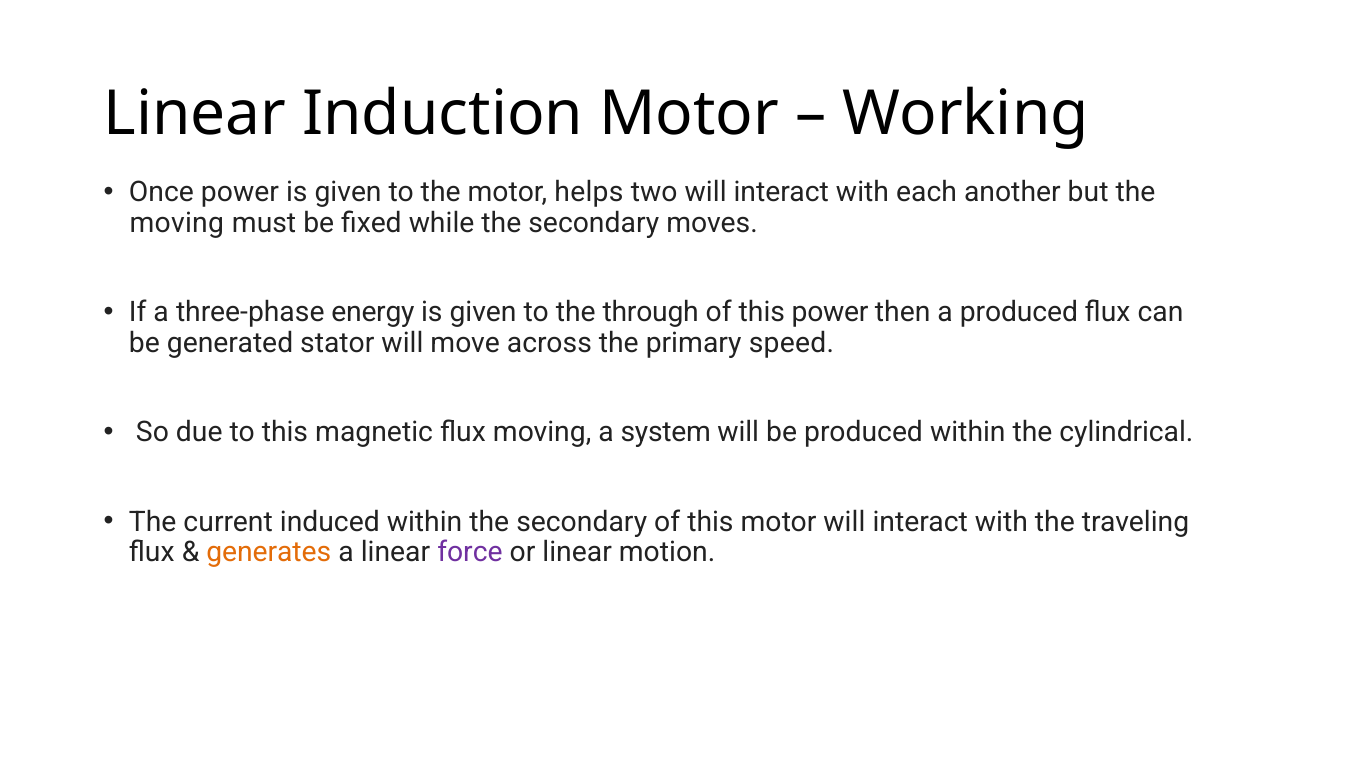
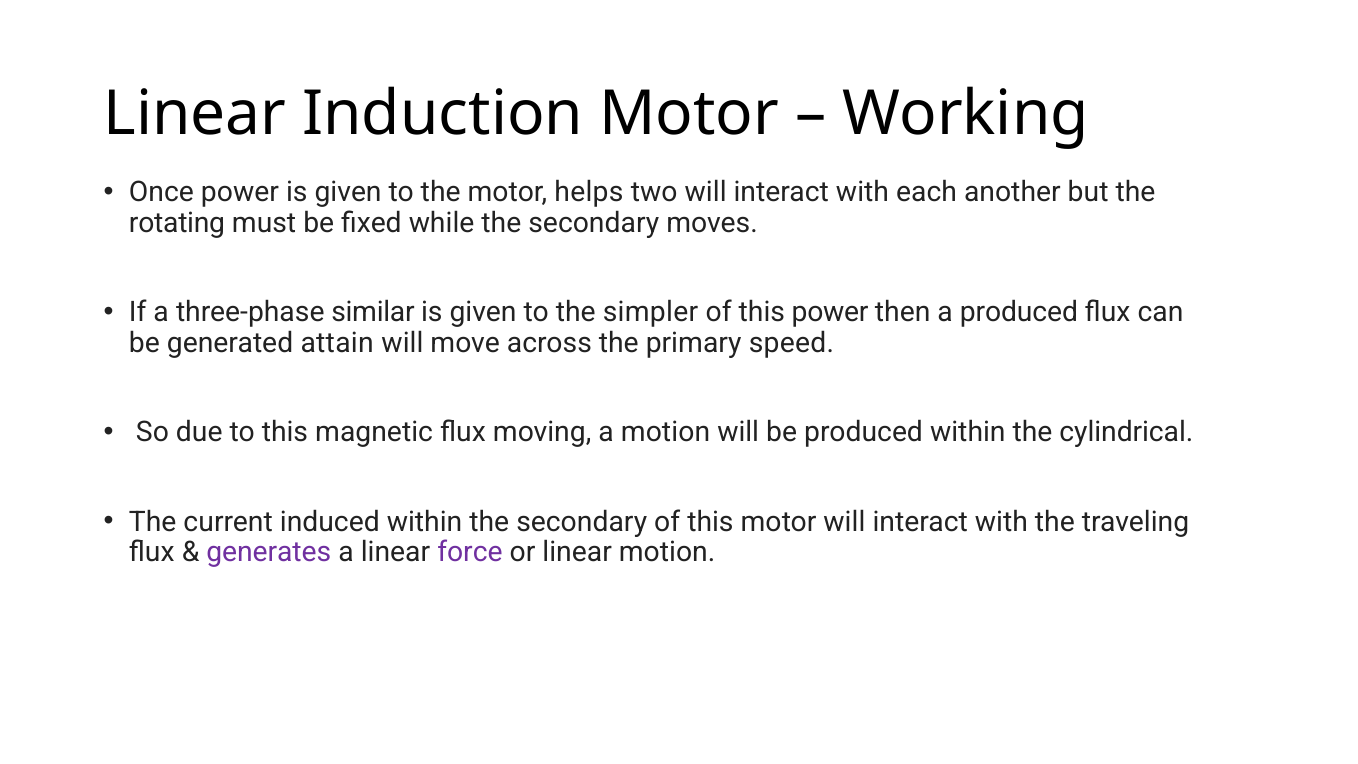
moving at (177, 223): moving -> rotating
energy: energy -> similar
through: through -> simpler
stator: stator -> attain
a system: system -> motion
generates colour: orange -> purple
